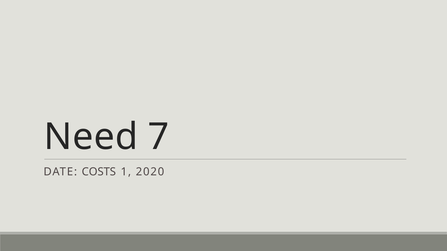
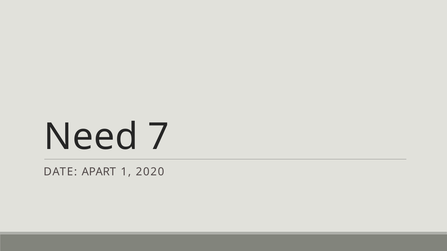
COSTS: COSTS -> APART
